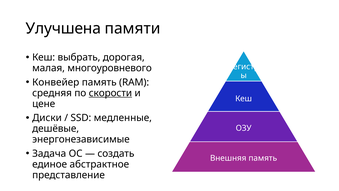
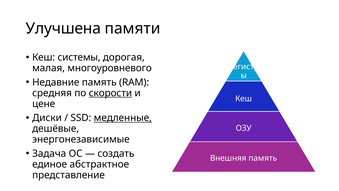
выбрать: выбрать -> системы
Конвейер: Конвейер -> Недавние
медленные underline: none -> present
